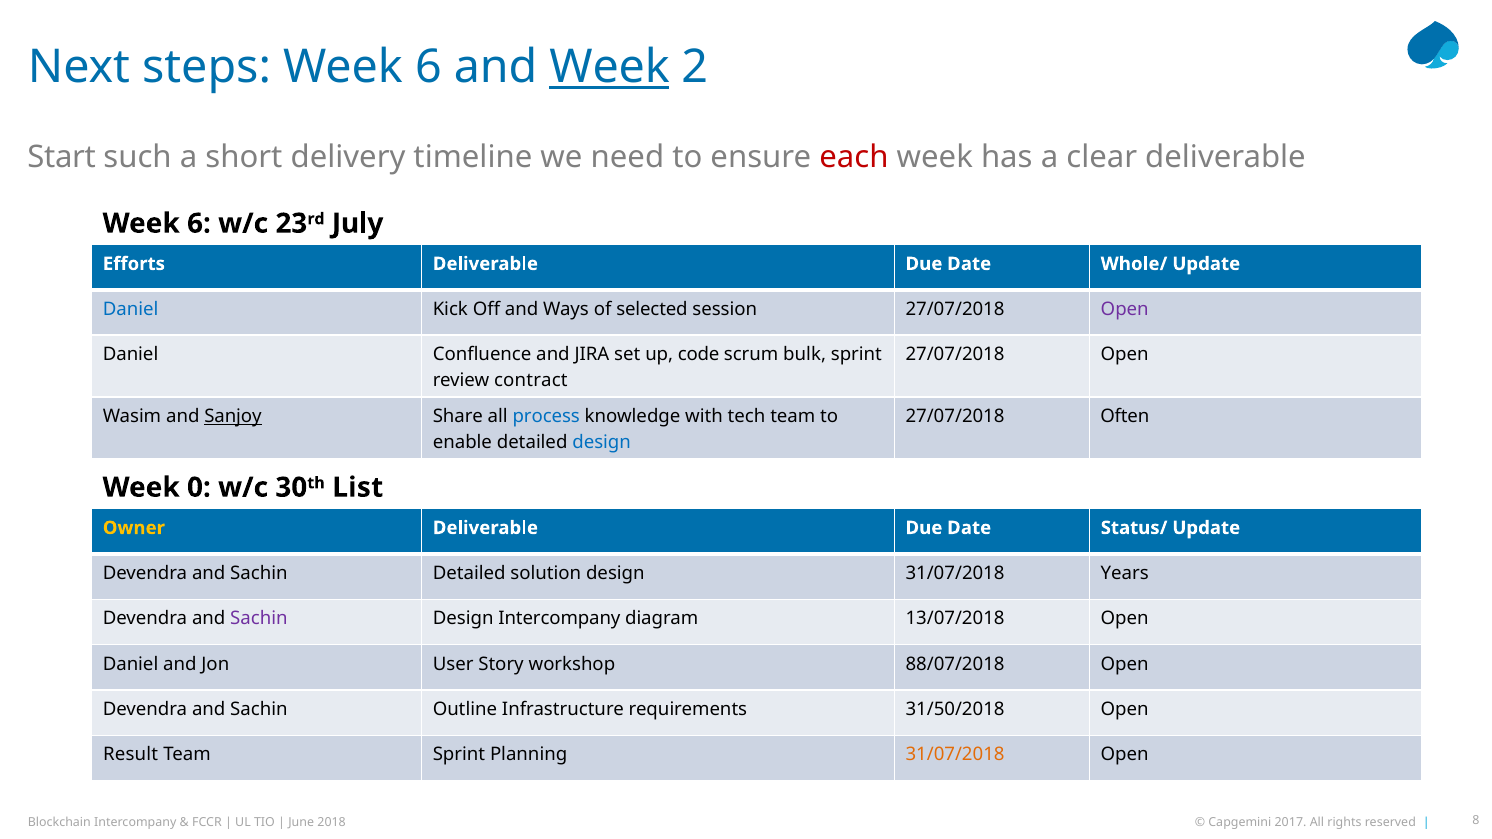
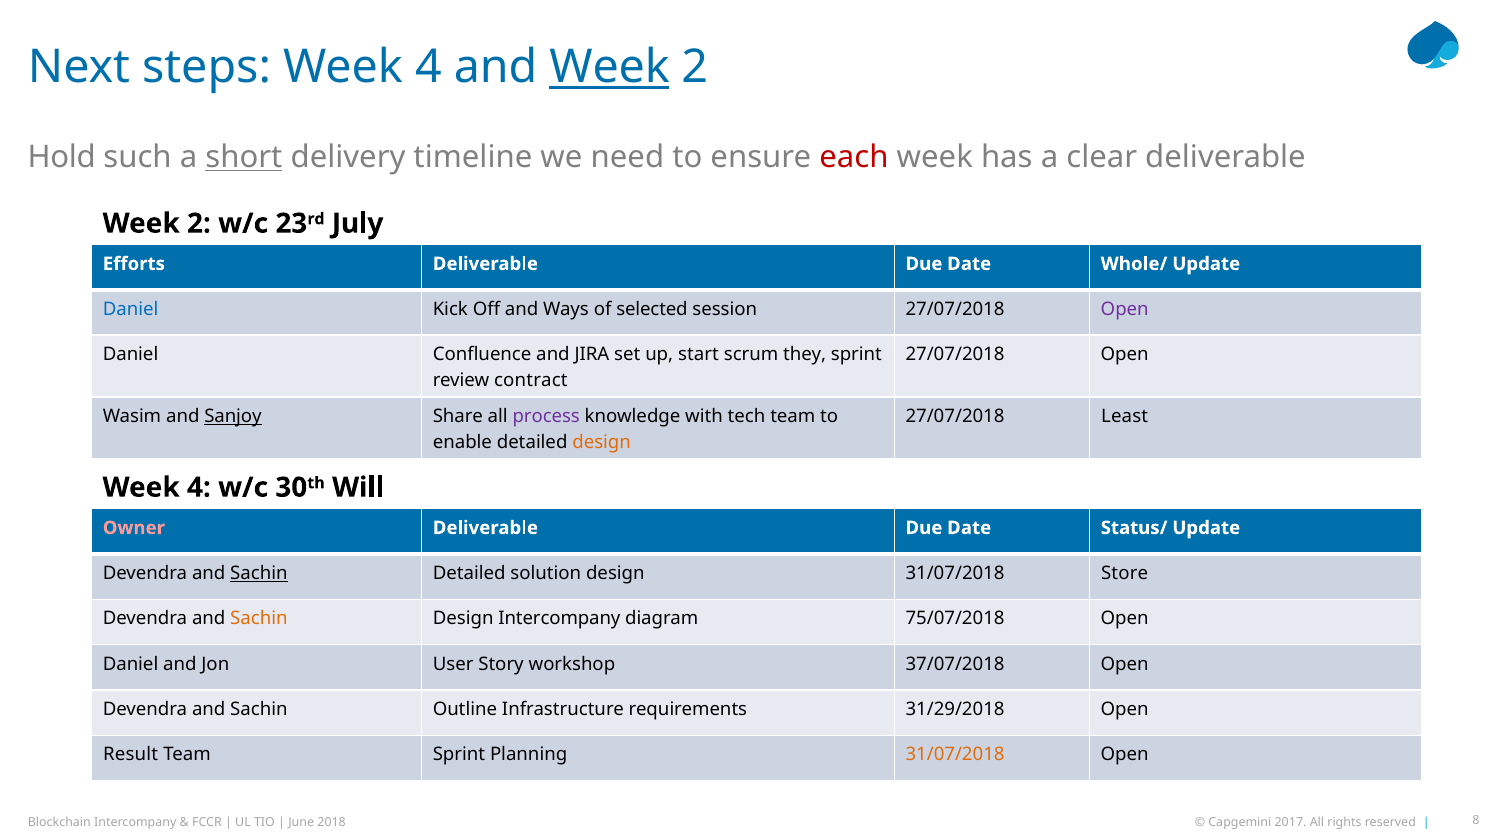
steps Week 6: 6 -> 4
Start: Start -> Hold
short underline: none -> present
6 at (199, 224): 6 -> 2
code: code -> start
bulk: bulk -> they
process colour: blue -> purple
Often: Often -> Least
design at (602, 442) colour: blue -> orange
0 at (199, 488): 0 -> 4
List: List -> Will
Owner colour: yellow -> pink
Sachin at (259, 573) underline: none -> present
Years: Years -> Store
Sachin at (259, 619) colour: purple -> orange
13/07/2018: 13/07/2018 -> 75/07/2018
88/07/2018: 88/07/2018 -> 37/07/2018
31/50/2018: 31/50/2018 -> 31/29/2018
